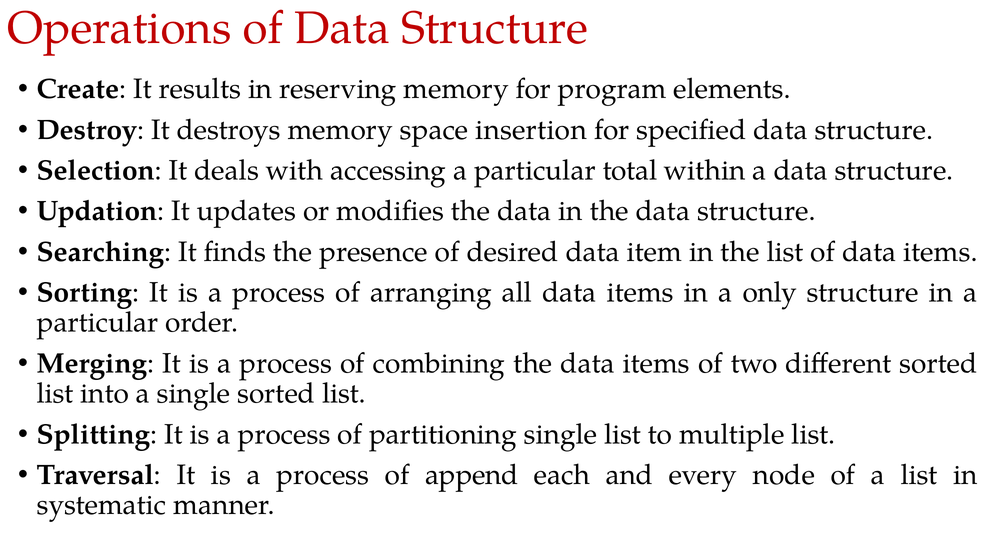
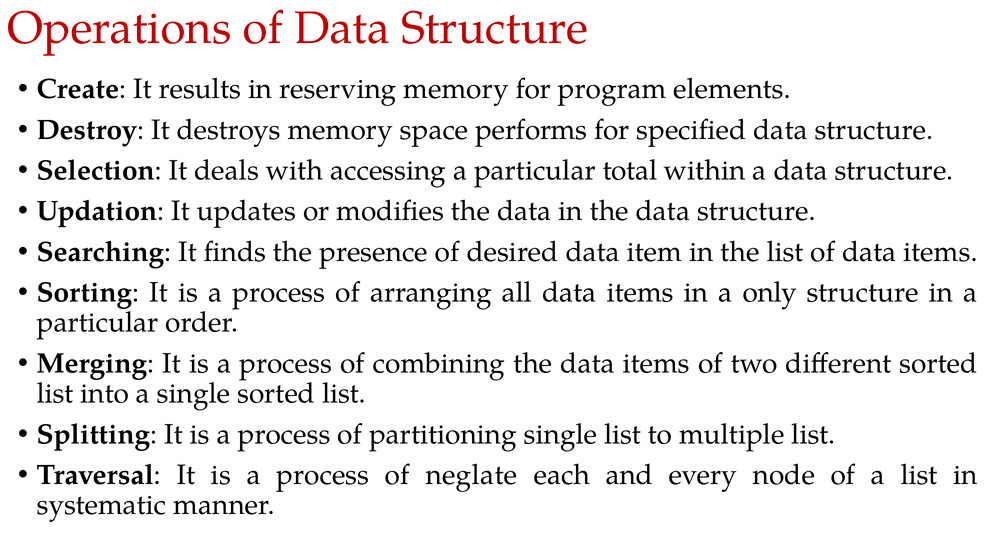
insertion: insertion -> performs
append: append -> neglate
